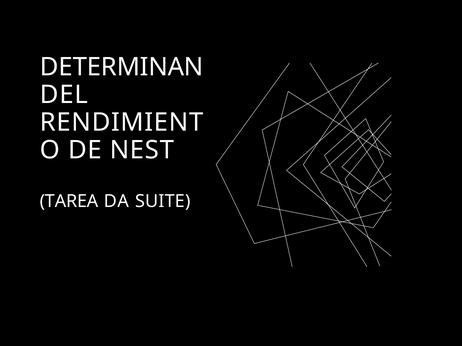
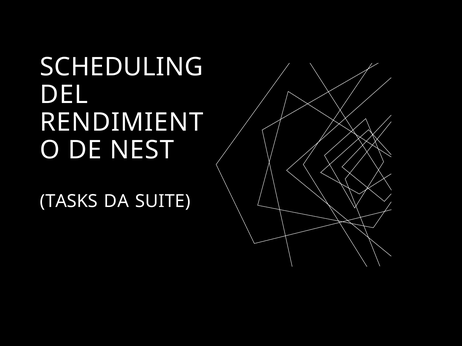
DETERMINAN: DETERMINAN -> SCHEDULING
TAREA: TAREA -> TASKS
